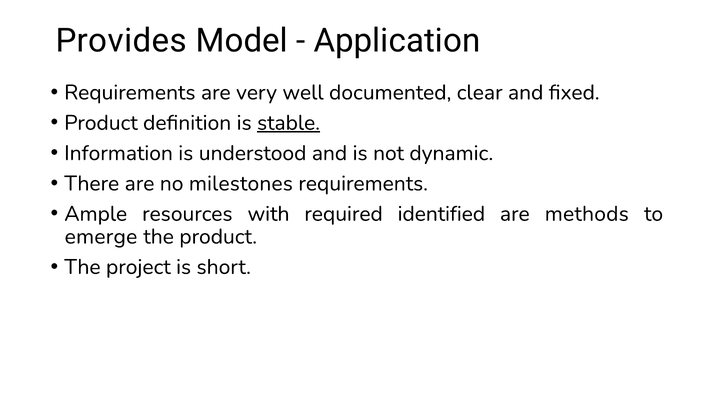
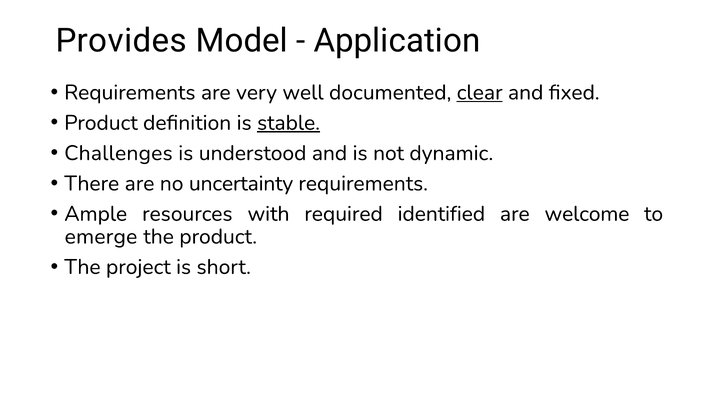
clear underline: none -> present
Information: Information -> Challenges
milestones: milestones -> uncertainty
methods: methods -> welcome
